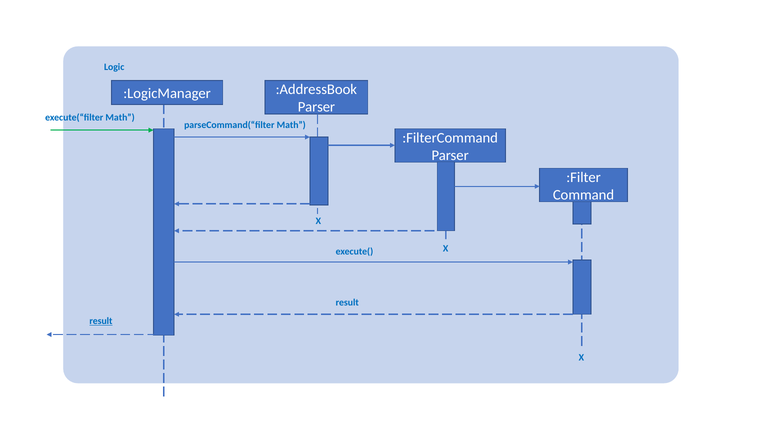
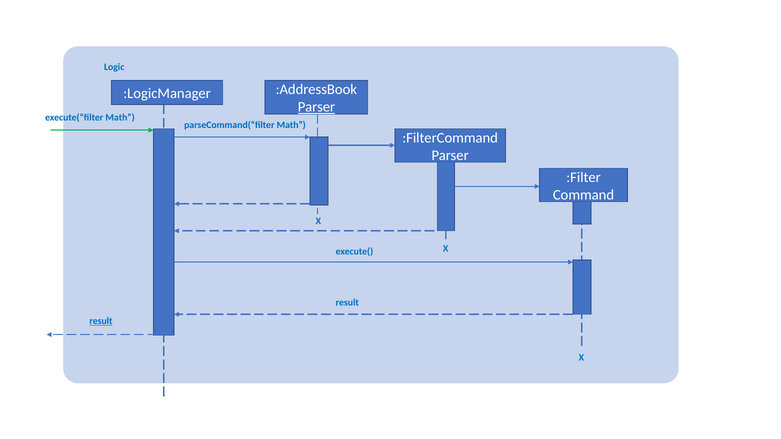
Parser at (316, 107) underline: none -> present
